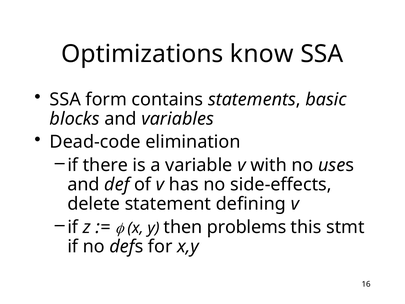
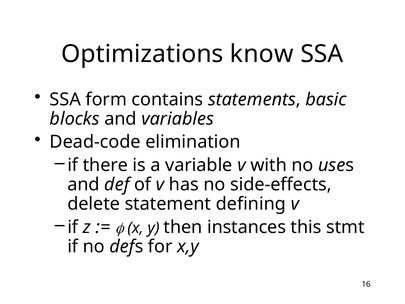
problems: problems -> instances
